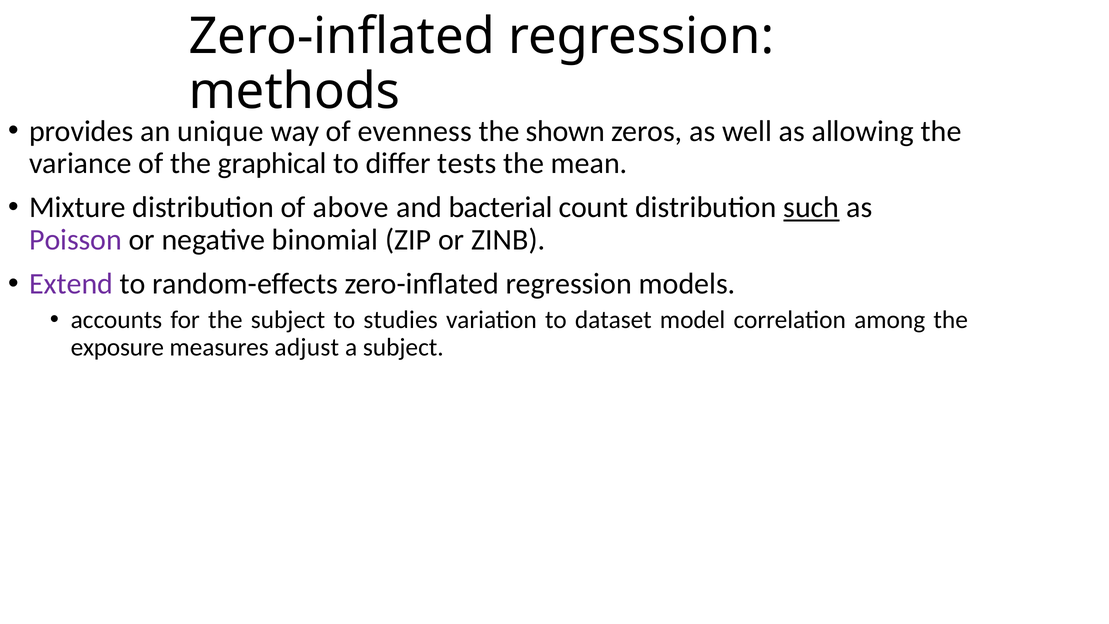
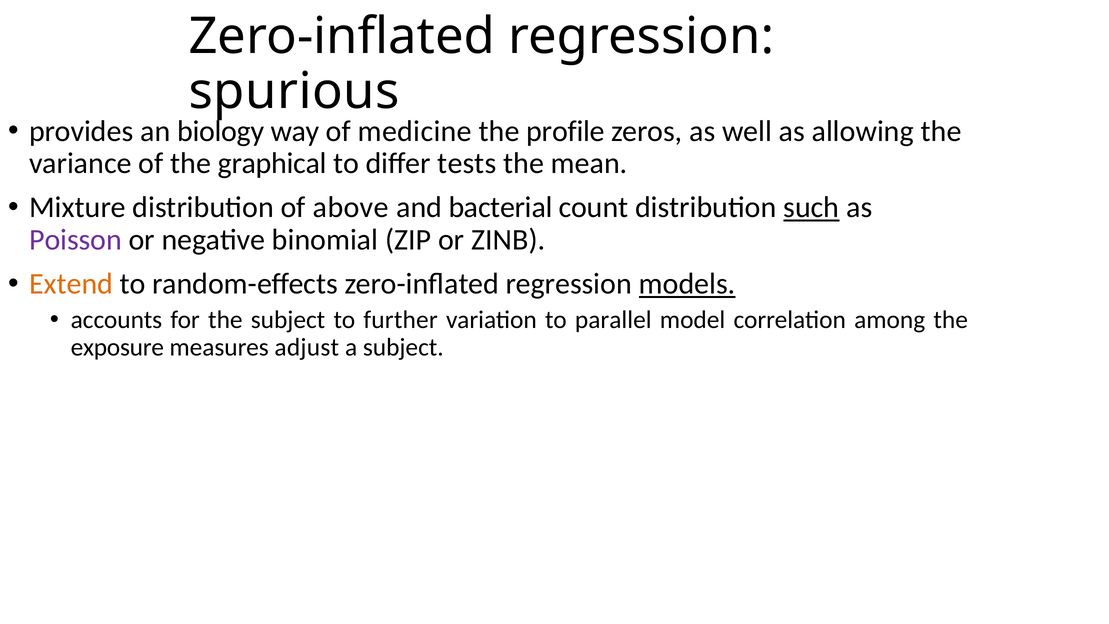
methods: methods -> spurious
unique: unique -> biology
evenness: evenness -> medicine
shown: shown -> profile
Extend colour: purple -> orange
models underline: none -> present
studies: studies -> further
dataset: dataset -> parallel
